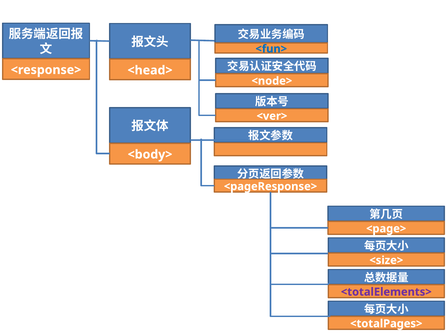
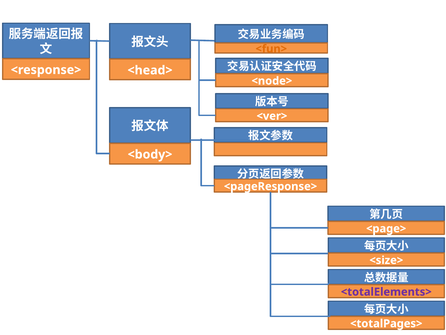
<fun> colour: blue -> orange
